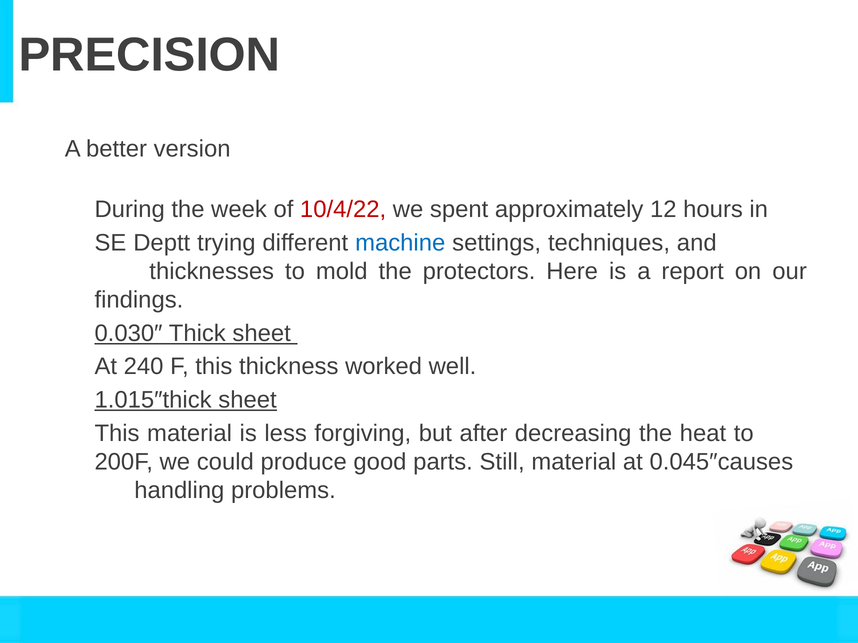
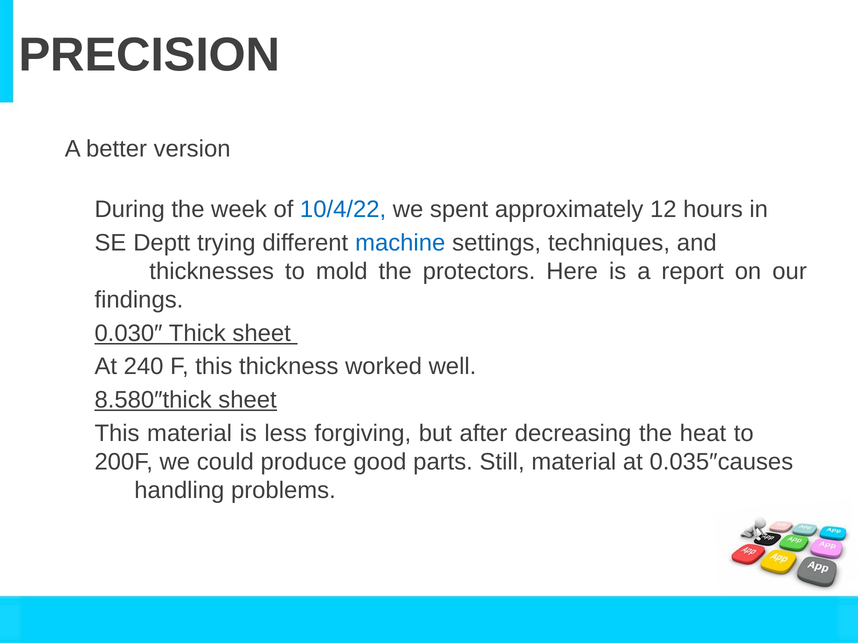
10/4/22 colour: red -> blue
1.015″thick: 1.015″thick -> 8.580″thick
0.045″causes: 0.045″causes -> 0.035″causes
